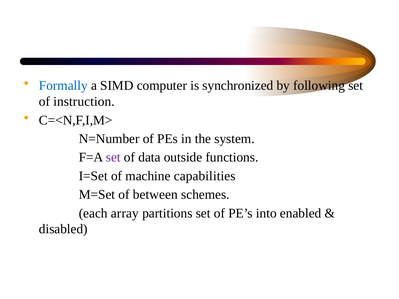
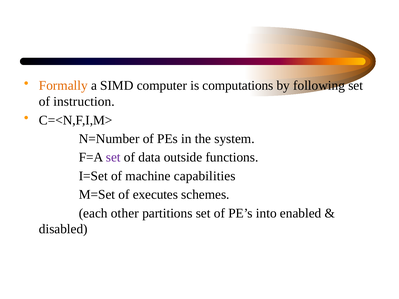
Formally colour: blue -> orange
synchronized: synchronized -> computations
between: between -> executes
array: array -> other
